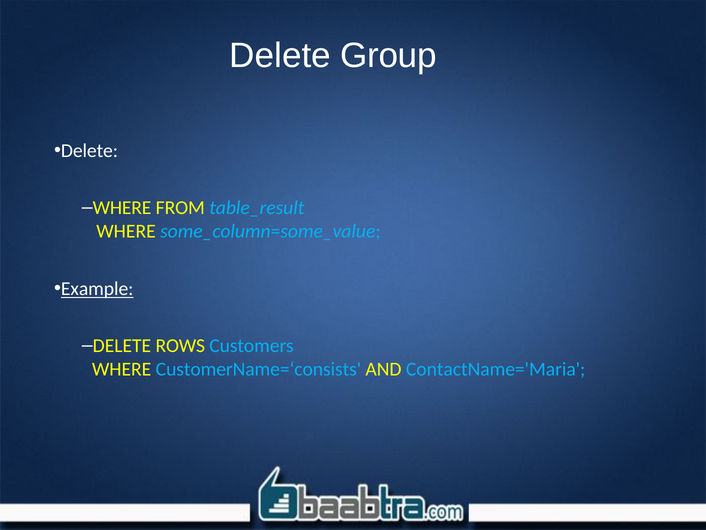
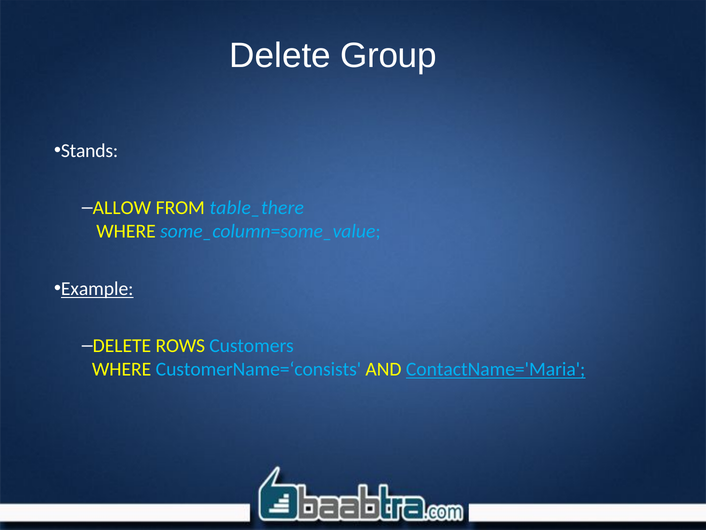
Delete at (89, 151): Delete -> Stands
WHERE at (122, 208): WHERE -> ALLOW
table_result: table_result -> table_there
ContactName='Maria underline: none -> present
